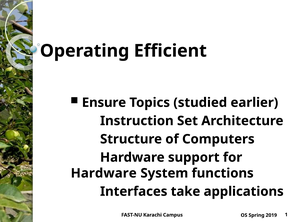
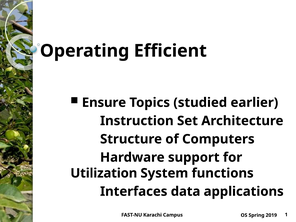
Hardware at (104, 173): Hardware -> Utilization
take: take -> data
